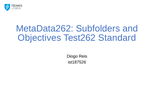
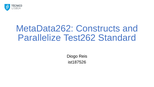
Subfolders: Subfolders -> Constructs
Objectives: Objectives -> Parallelize
